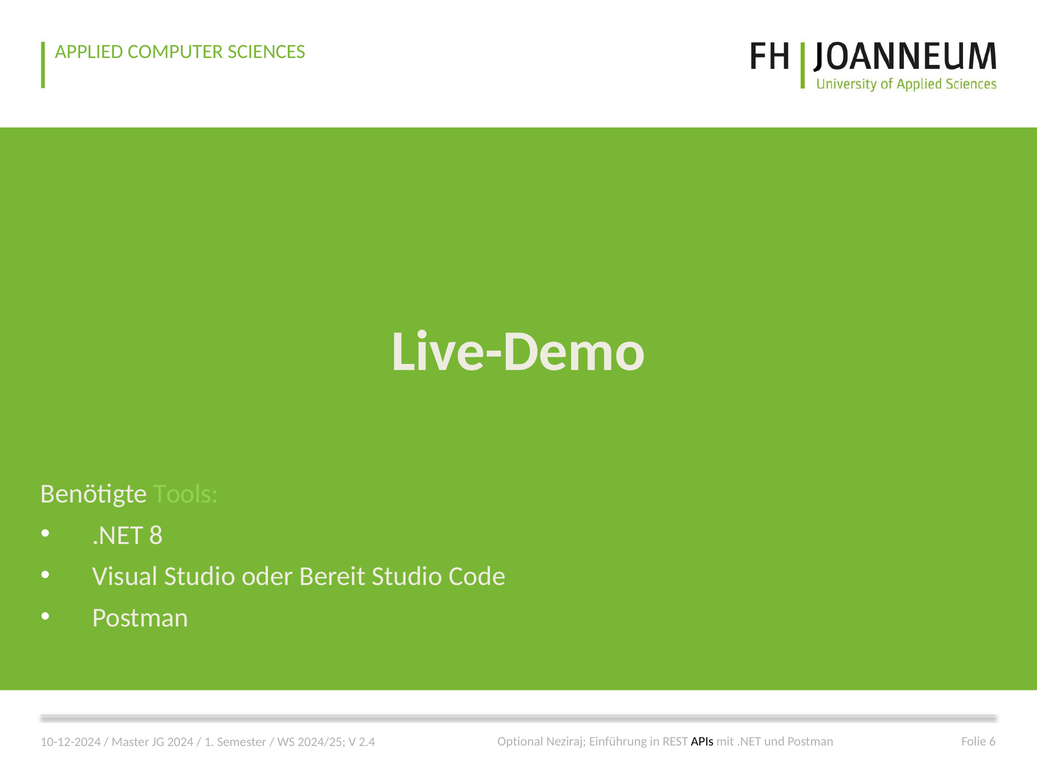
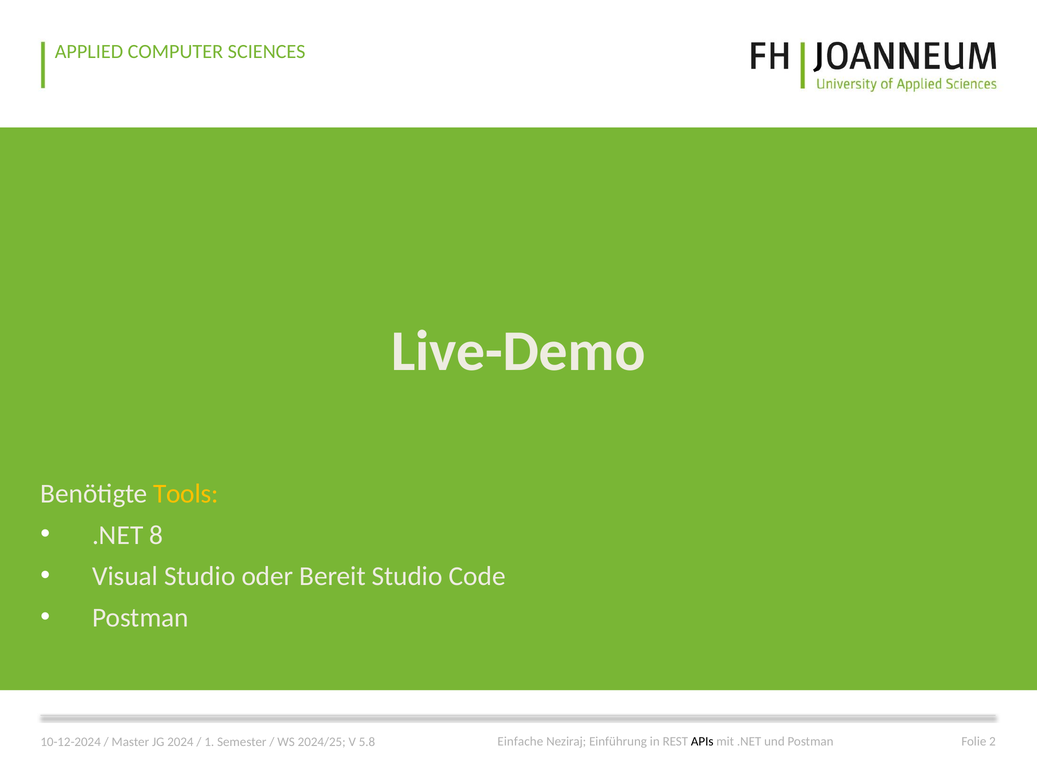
Tools colour: light green -> yellow
Optional: Optional -> Einfache
2.4: 2.4 -> 5.8
6: 6 -> 2
